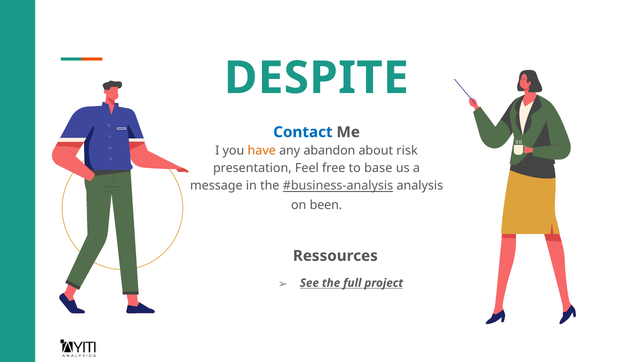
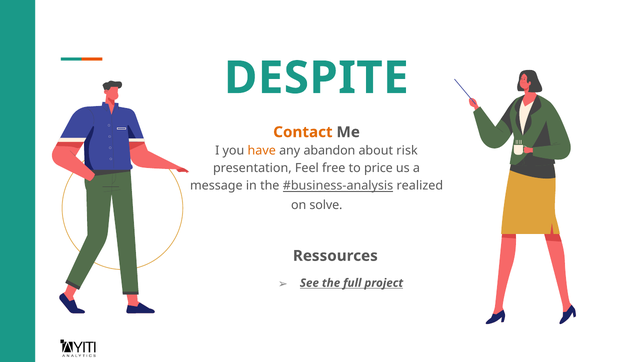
Contact colour: blue -> orange
base: base -> price
analysis: analysis -> realized
been: been -> solve
